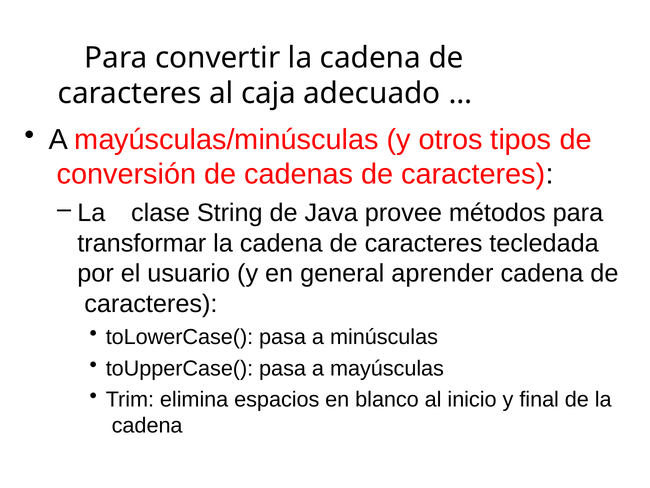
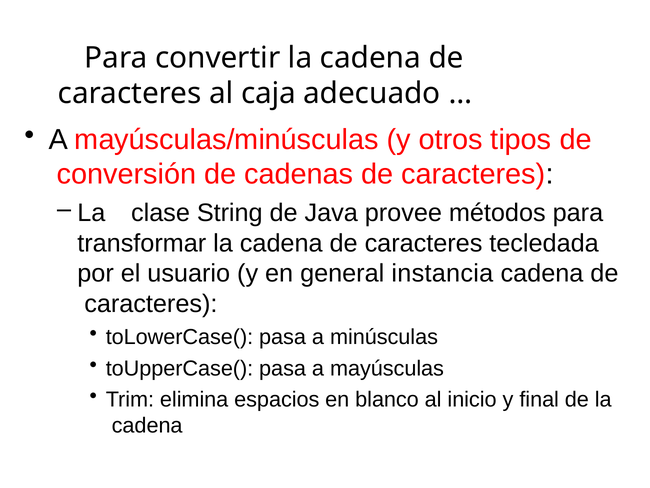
aprender: aprender -> instancia
